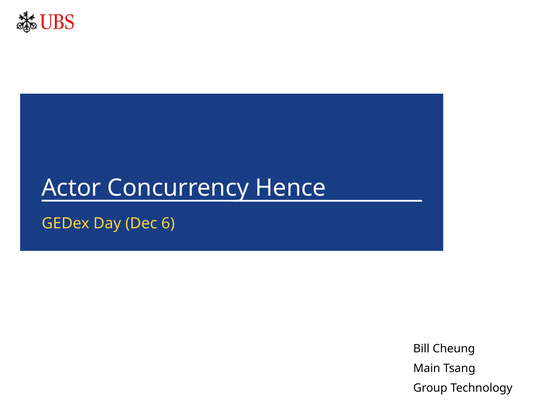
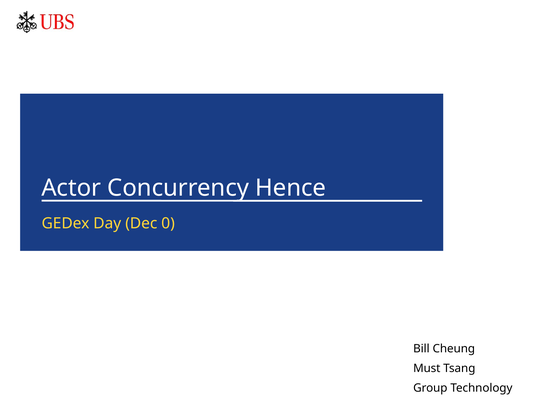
6: 6 -> 0
Main: Main -> Must
